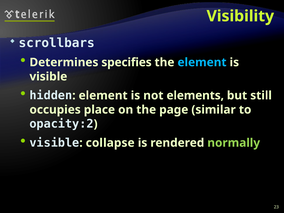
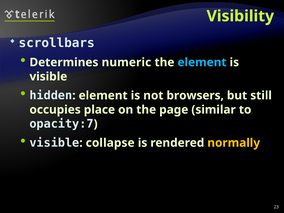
specifies: specifies -> numeric
elements: elements -> browsers
opacity:2: opacity:2 -> opacity:7
normally colour: light green -> yellow
